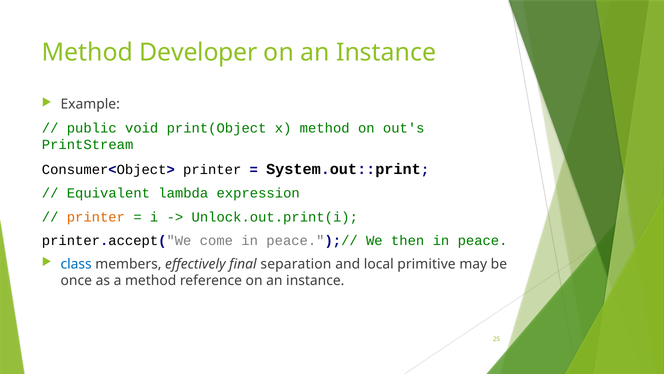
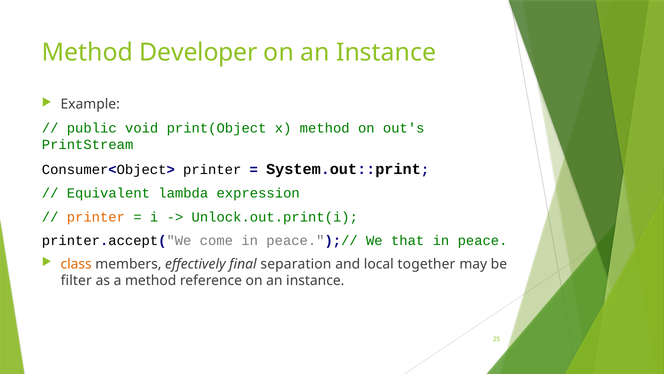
then: then -> that
class colour: blue -> orange
primitive: primitive -> together
once: once -> filter
